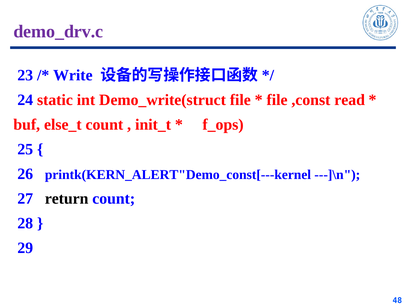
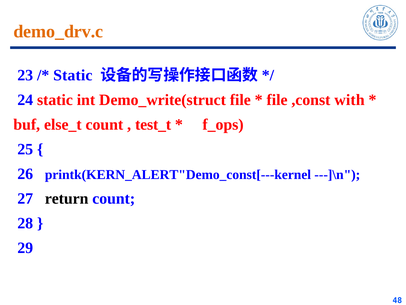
demo_drv.c colour: purple -> orange
Write at (73, 75): Write -> Static
read: read -> with
init_t: init_t -> test_t
